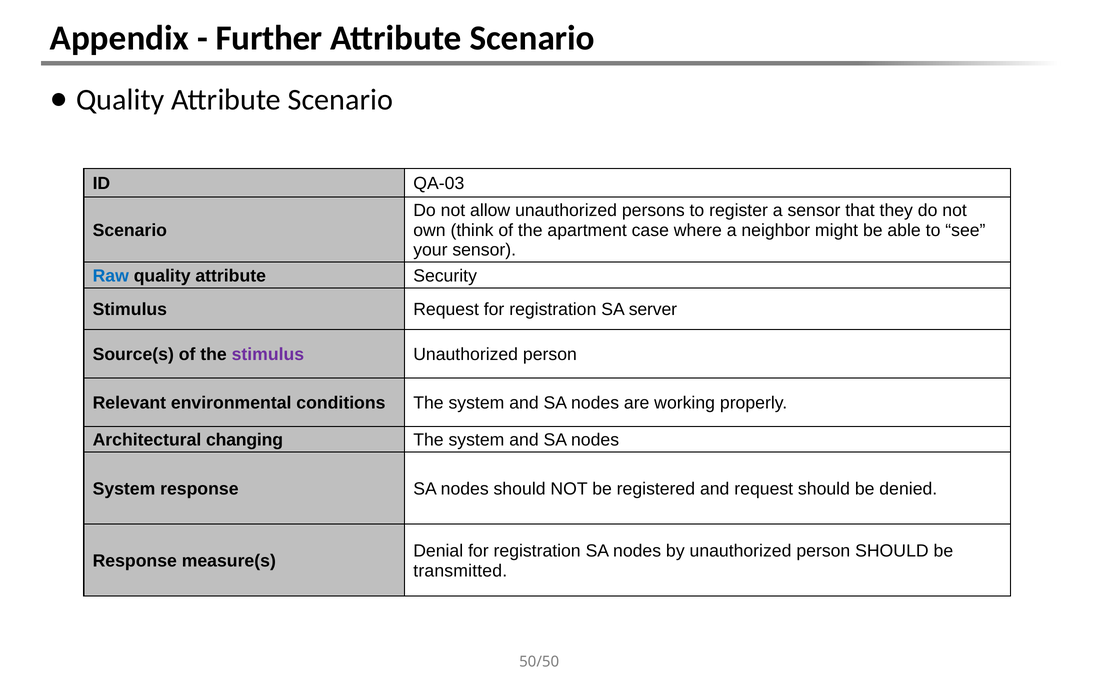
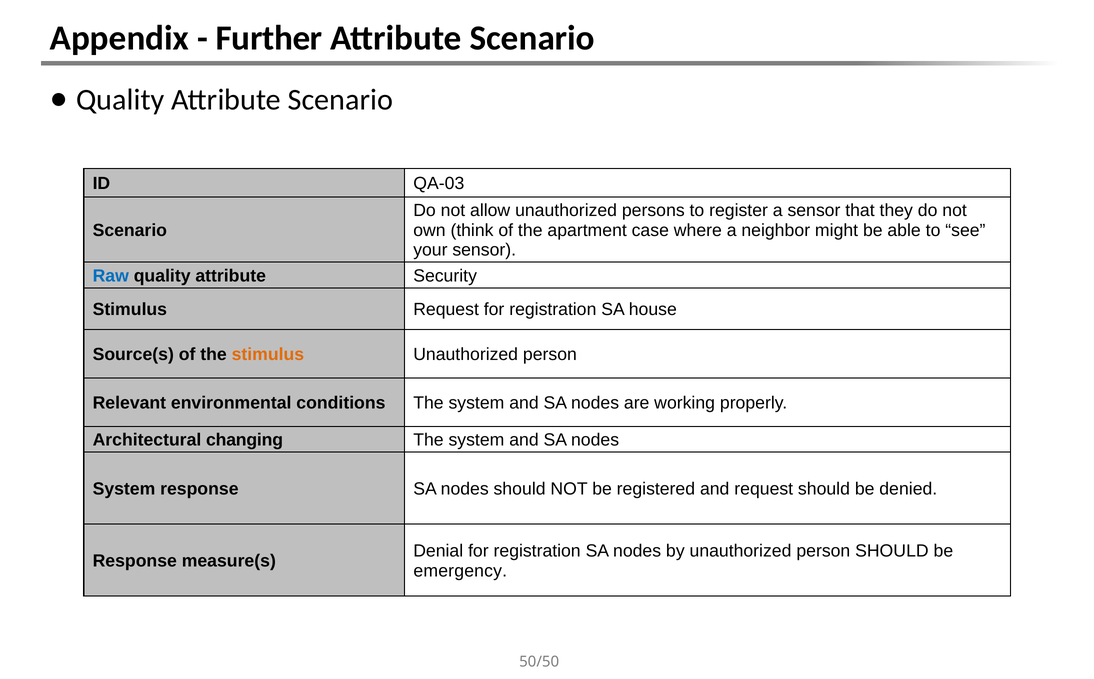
server: server -> house
stimulus at (268, 355) colour: purple -> orange
transmitted: transmitted -> emergency
